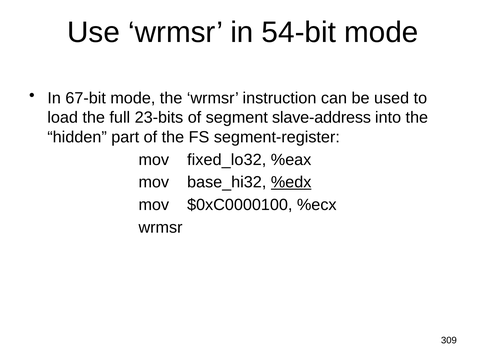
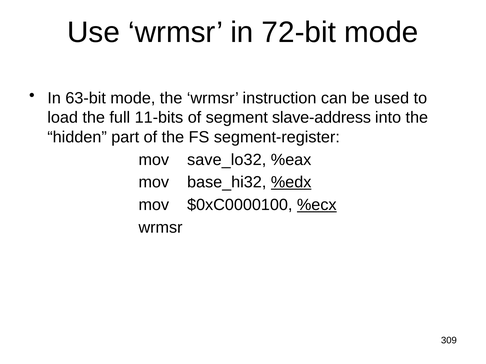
54-bit: 54-bit -> 72-bit
67-bit: 67-bit -> 63-bit
23-bits: 23-bits -> 11-bits
fixed_lo32: fixed_lo32 -> save_lo32
%ecx underline: none -> present
